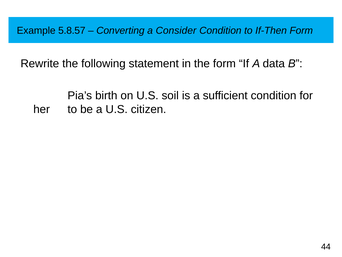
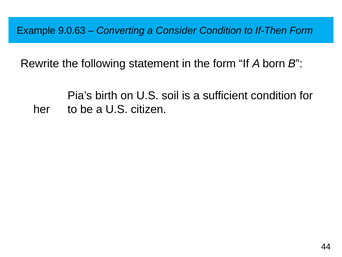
5.8.57: 5.8.57 -> 9.0.63
data: data -> born
